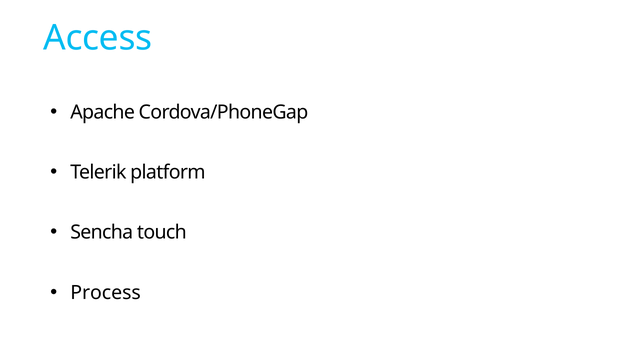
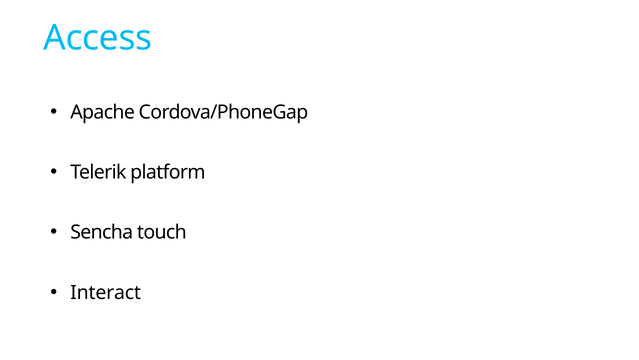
Process: Process -> Interact
